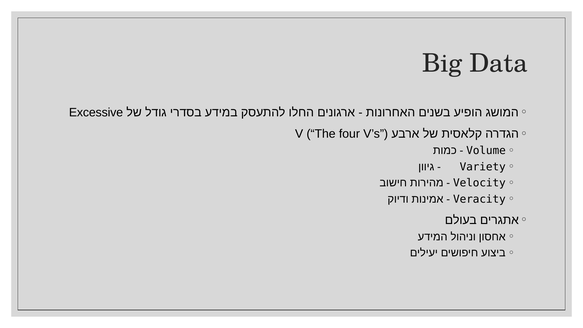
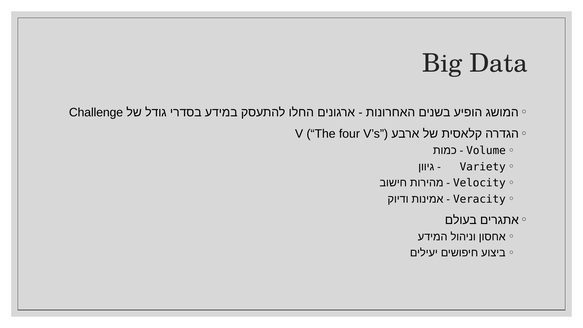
Excessive: Excessive -> Challenge
